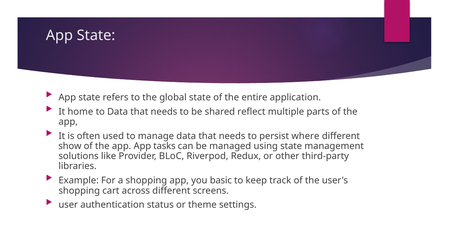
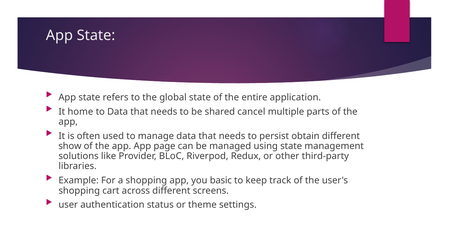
reflect: reflect -> cancel
where: where -> obtain
tasks: tasks -> page
